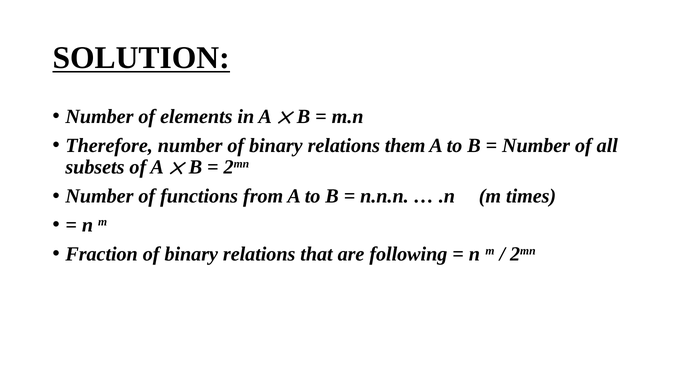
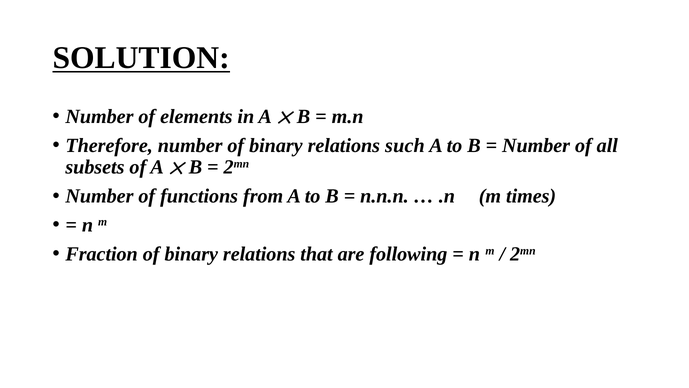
them: them -> such
